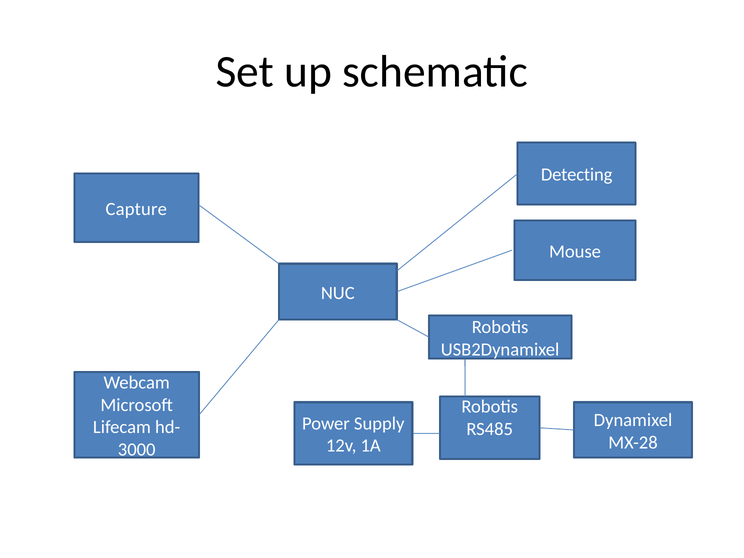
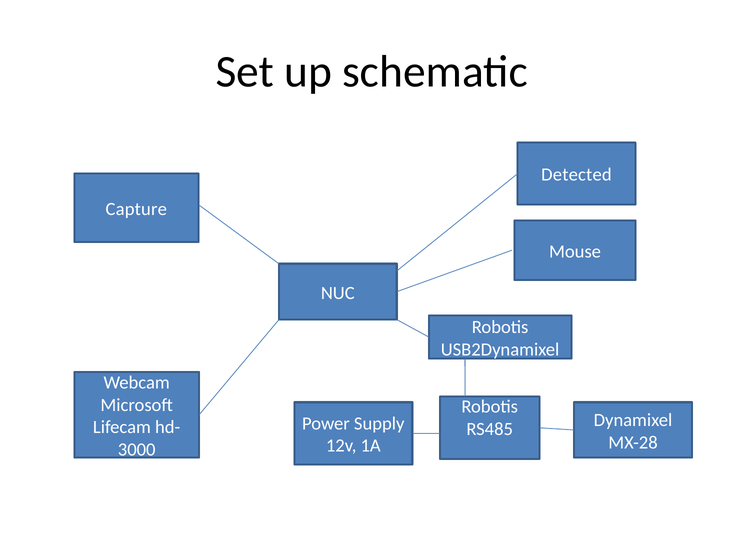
Detecting: Detecting -> Detected
